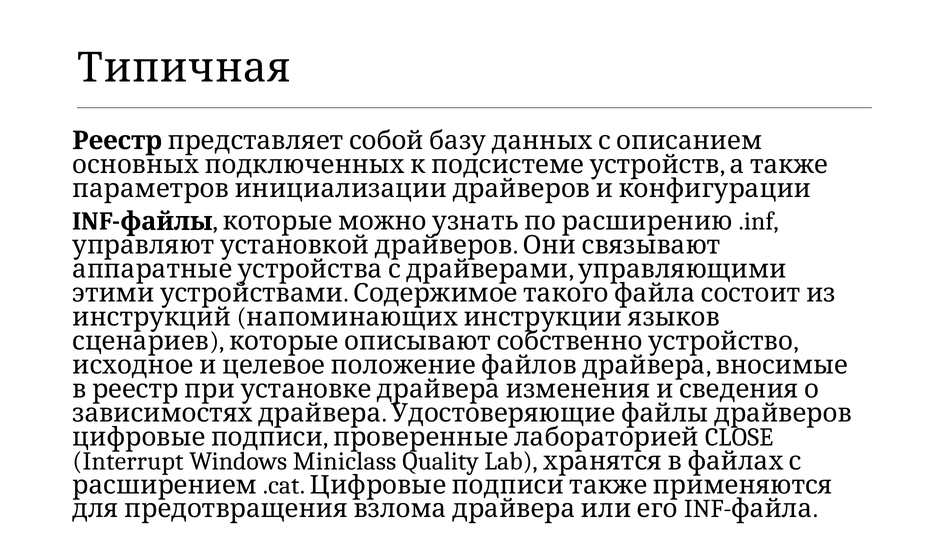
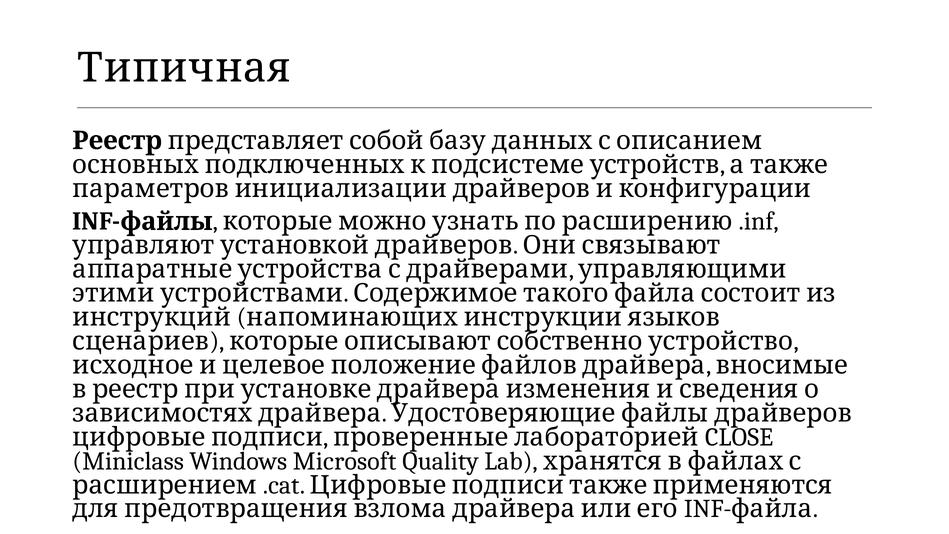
Interrupt: Interrupt -> Miniclass
Miniclass: Miniclass -> Microsoft
